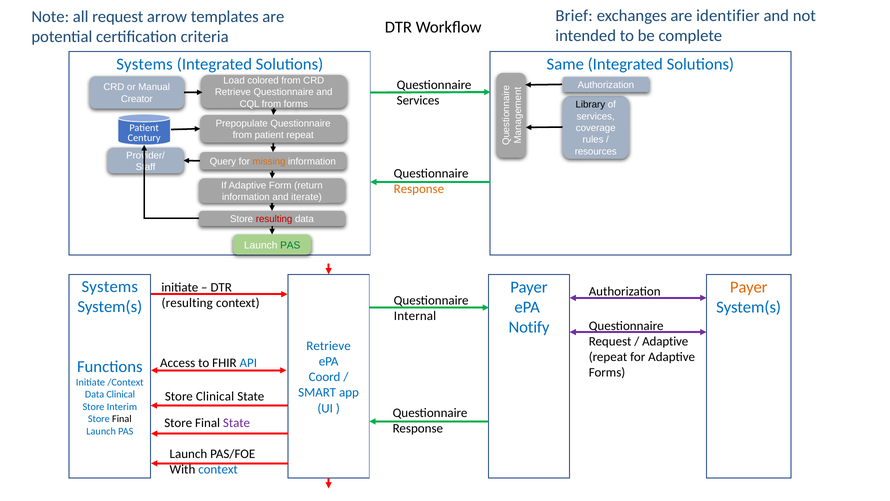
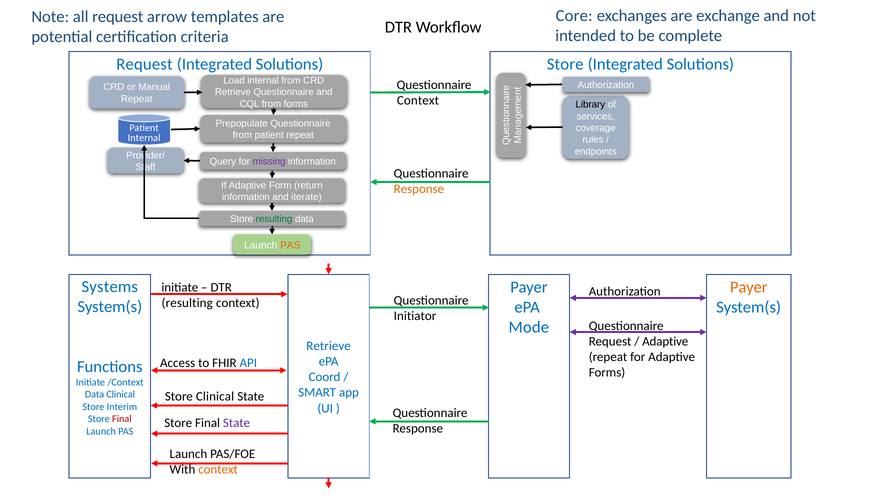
Brief: Brief -> Core
identifier: identifier -> exchange
Systems at (144, 64): Systems -> Request
Same at (565, 64): Same -> Store
Load colored: colored -> internal
Creator at (137, 99): Creator -> Repeat
Services at (418, 100): Services -> Context
Century at (144, 138): Century -> Internal
resources: resources -> endpoints
missing colour: orange -> purple
resulting at (274, 219) colour: red -> green
PAS at (290, 245) colour: green -> orange
Internal: Internal -> Initiator
Notify: Notify -> Mode
Final at (122, 419) colour: black -> red
context at (218, 469) colour: blue -> orange
